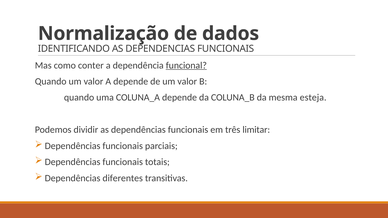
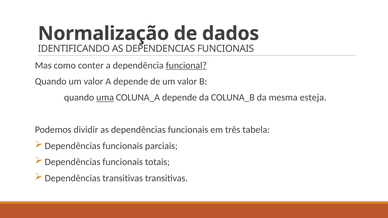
uma underline: none -> present
limitar: limitar -> tabela
Dependências diferentes: diferentes -> transitivas
